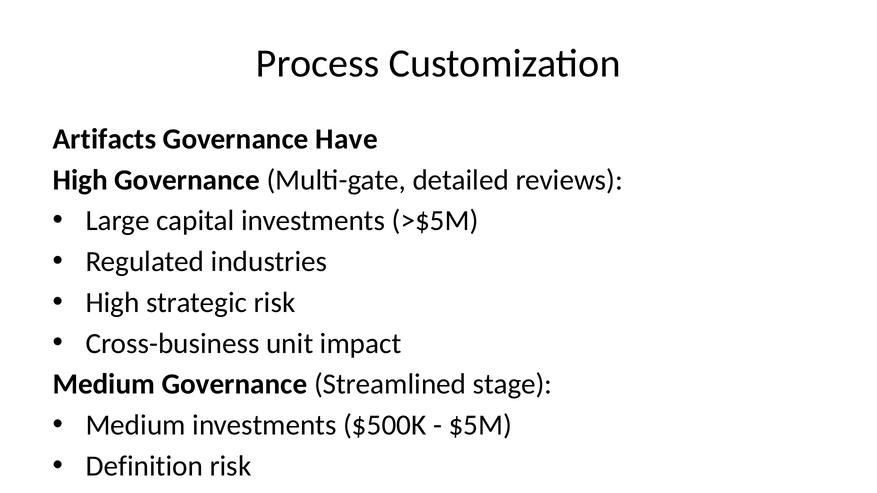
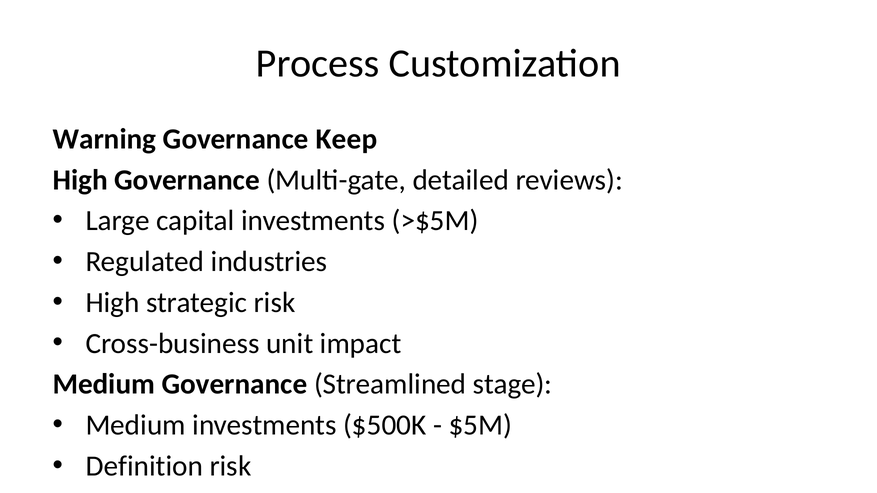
Artifacts: Artifacts -> Warning
Have: Have -> Keep
